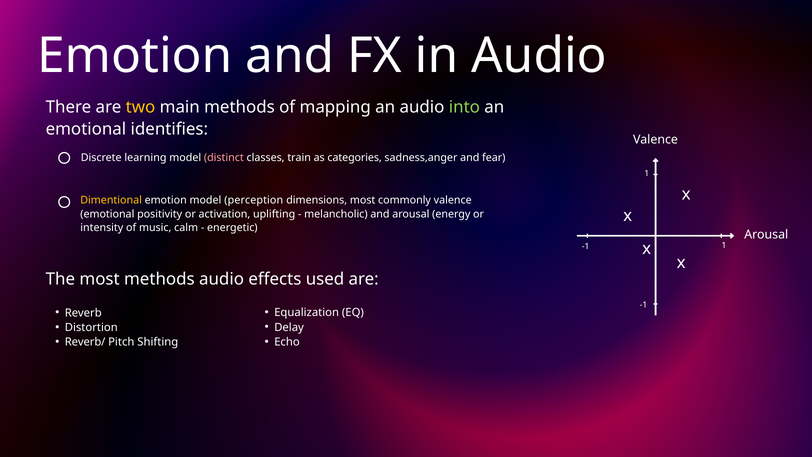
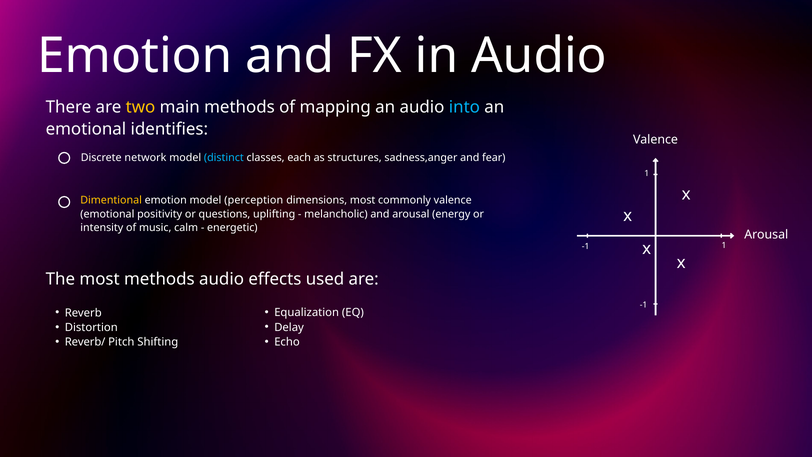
into colour: light green -> light blue
learning: learning -> network
distinct colour: pink -> light blue
train: train -> each
categories: categories -> structures
activation: activation -> questions
